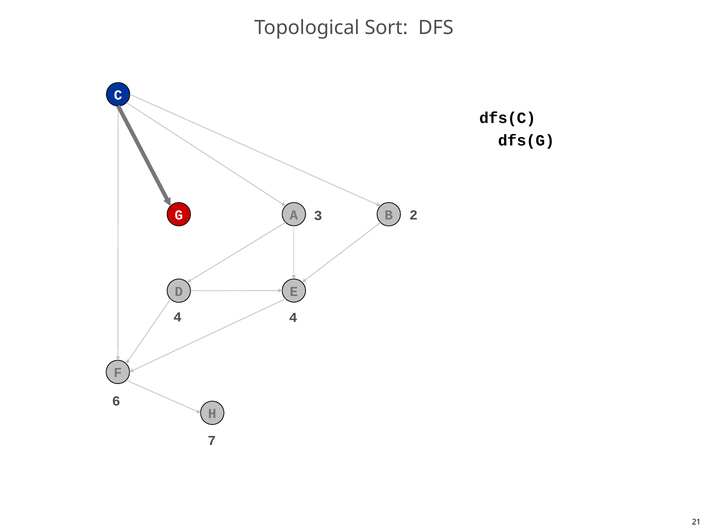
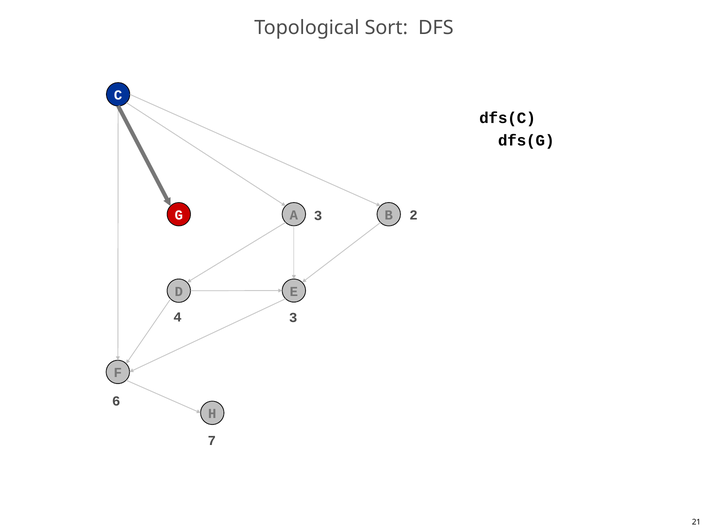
4 4: 4 -> 3
